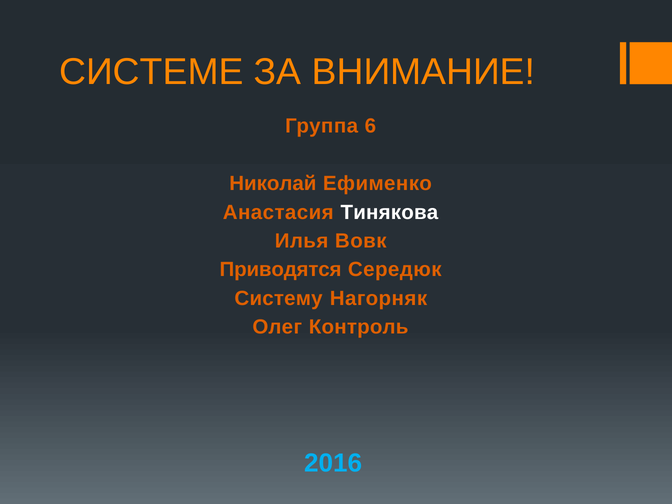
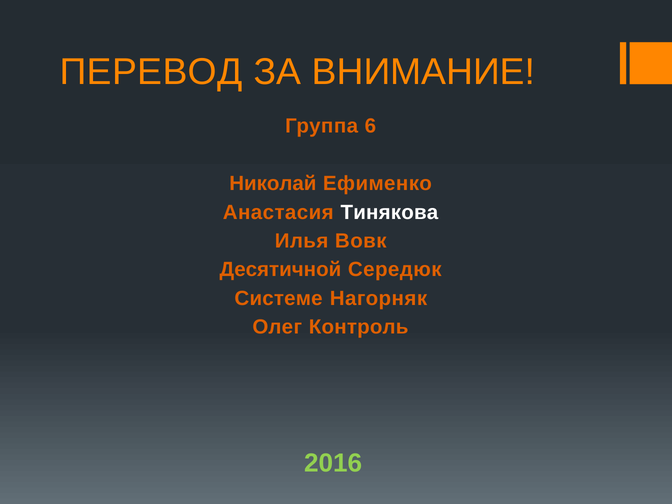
СИСТЕМЕ: СИСТЕМЕ -> ПЕРЕВОД
Приводятся: Приводятся -> Десятичной
Систему: Систему -> Системе
2016 colour: light blue -> light green
